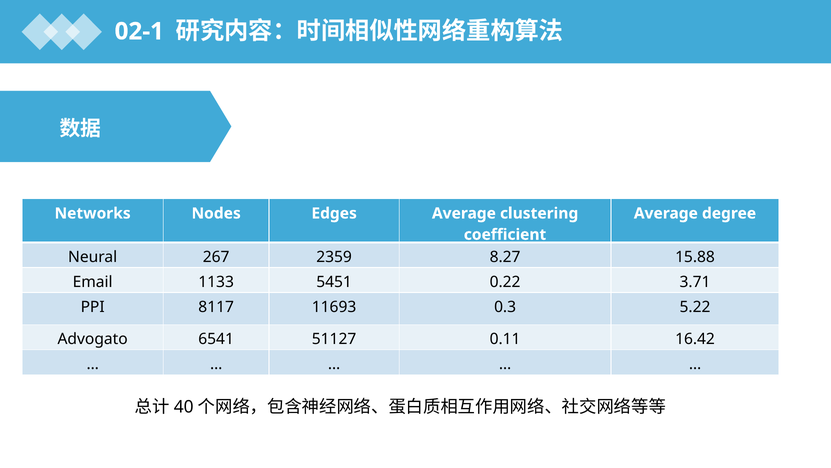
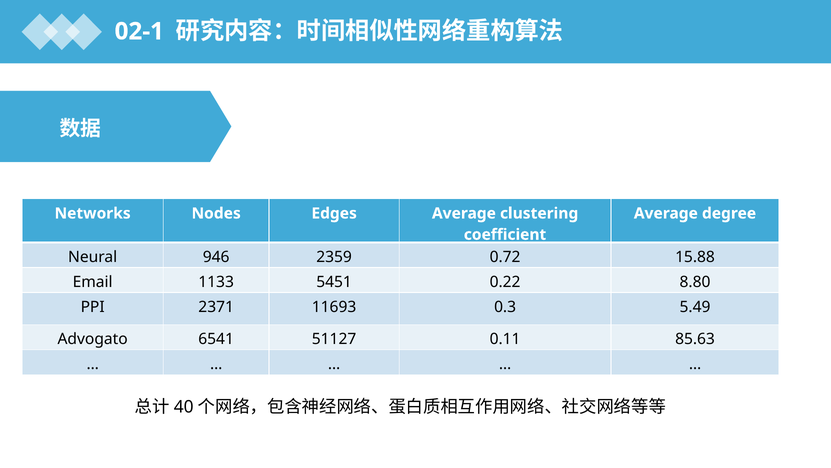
267: 267 -> 946
8.27: 8.27 -> 0.72
3.71: 3.71 -> 8.80
8117: 8117 -> 2371
5.22: 5.22 -> 5.49
16.42: 16.42 -> 85.63
